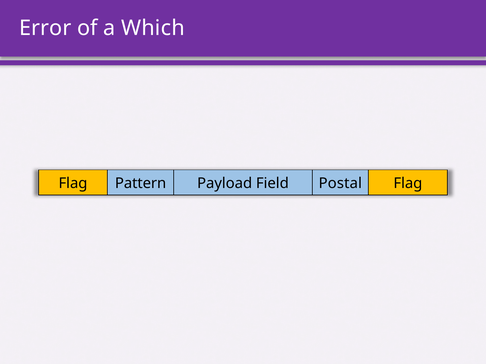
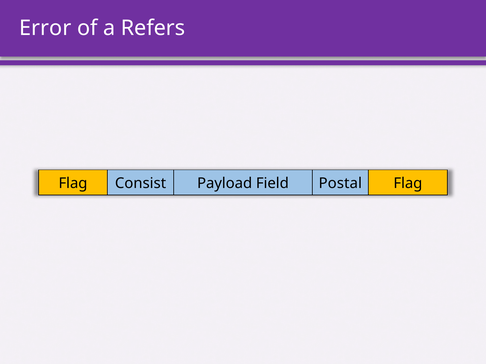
Which: Which -> Refers
Pattern: Pattern -> Consist
